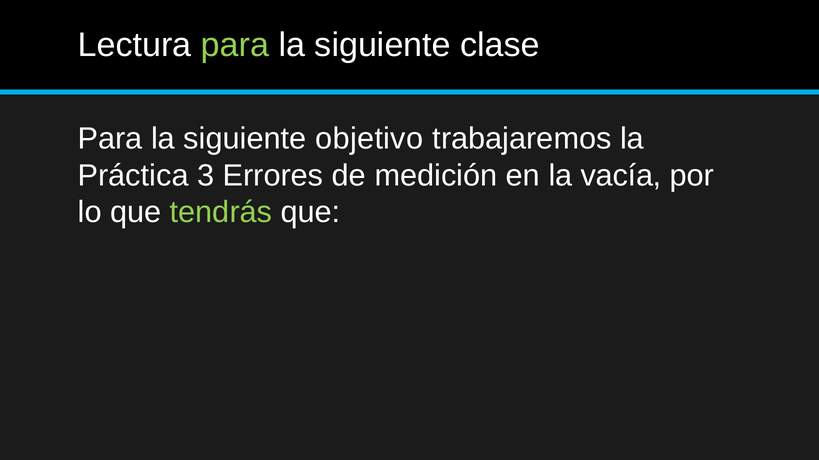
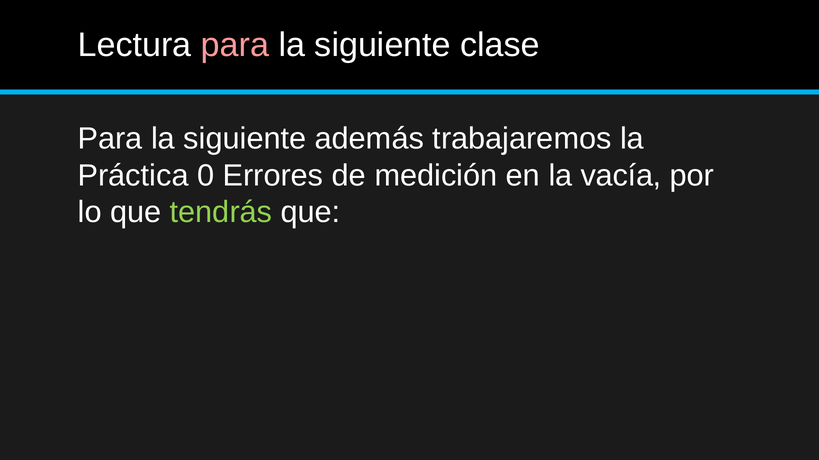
para at (235, 45) colour: light green -> pink
objetivo: objetivo -> además
3: 3 -> 0
